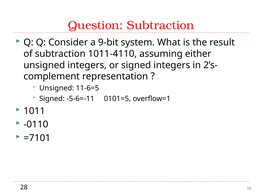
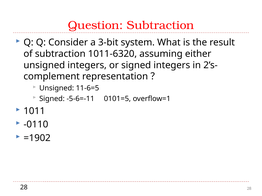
9-bit: 9-bit -> 3-bit
1011-4110: 1011-4110 -> 1011-6320
=7101: =7101 -> =1902
